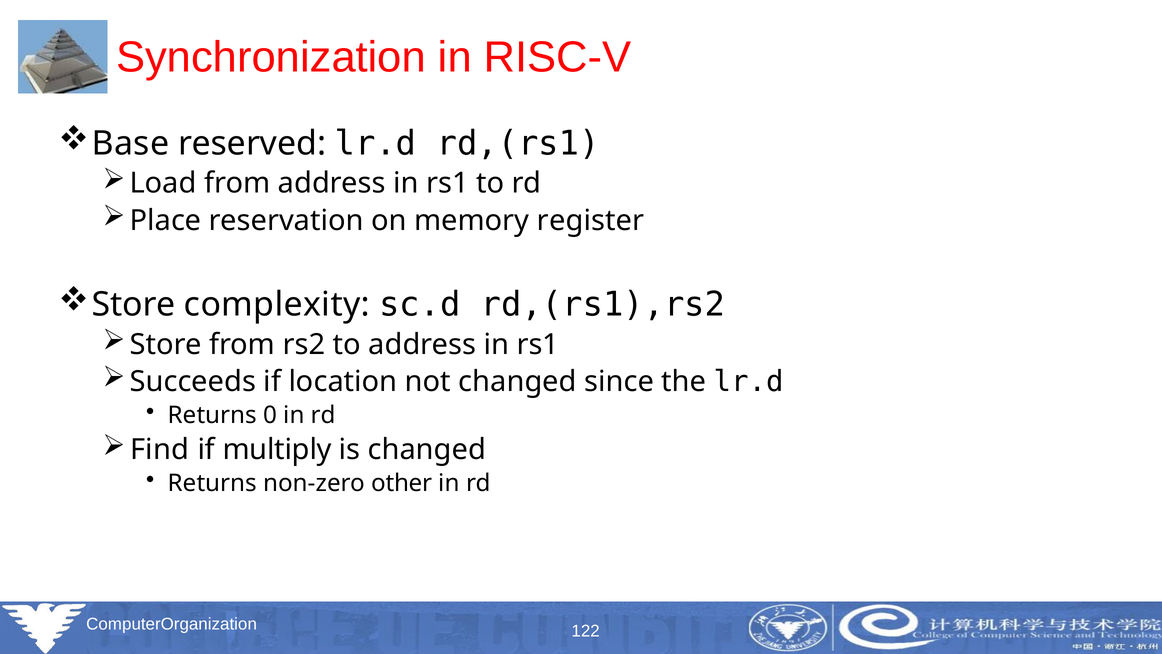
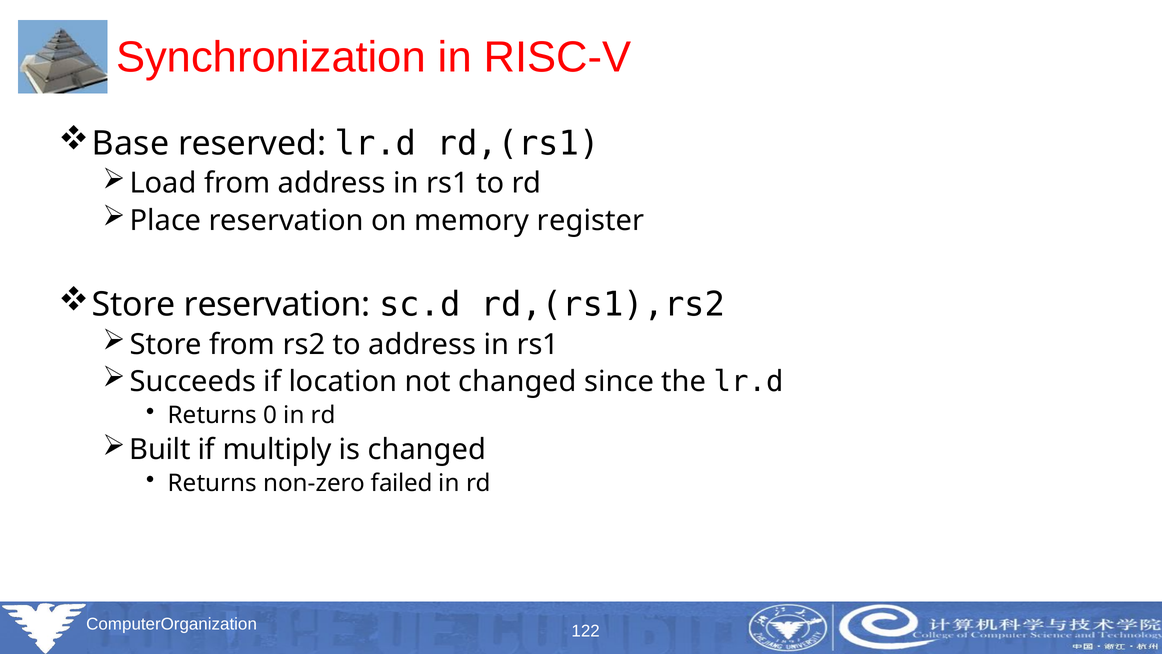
Store complexity: complexity -> reservation
Find: Find -> Built
other: other -> failed
